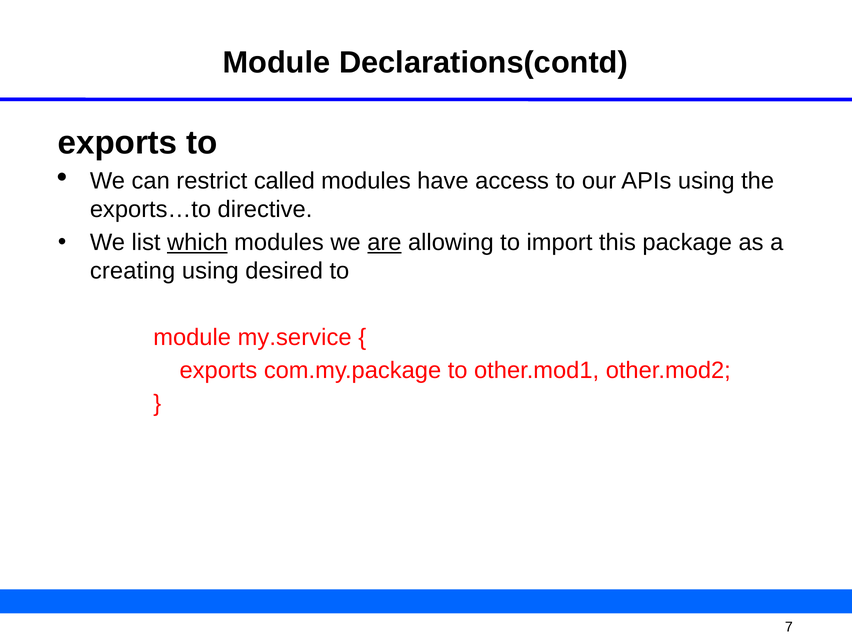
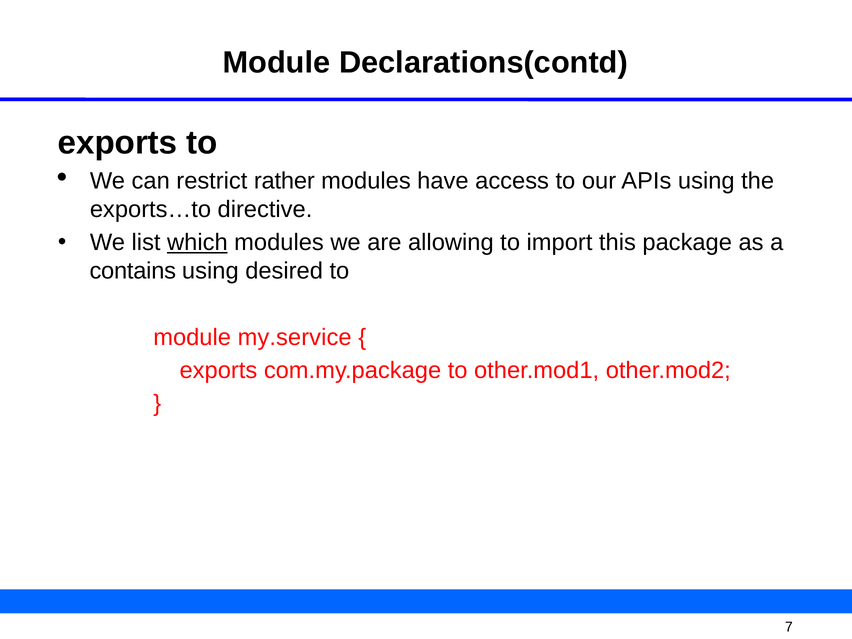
called: called -> rather
are underline: present -> none
creating: creating -> contains
